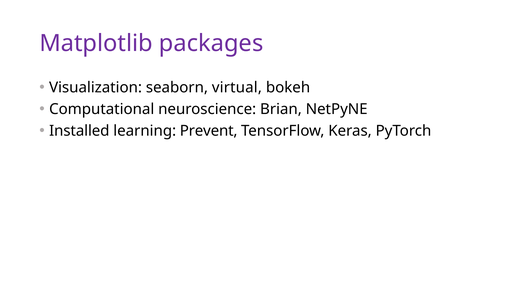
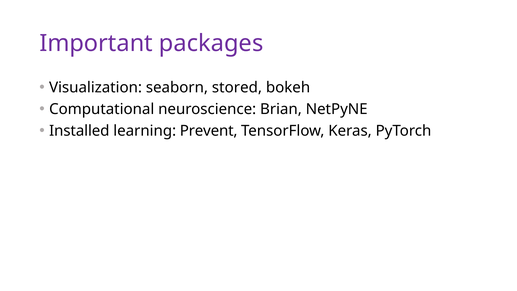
Matplotlib: Matplotlib -> Important
virtual: virtual -> stored
